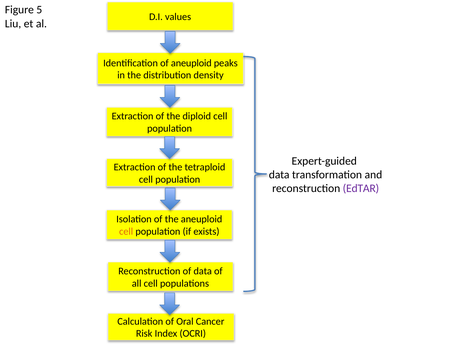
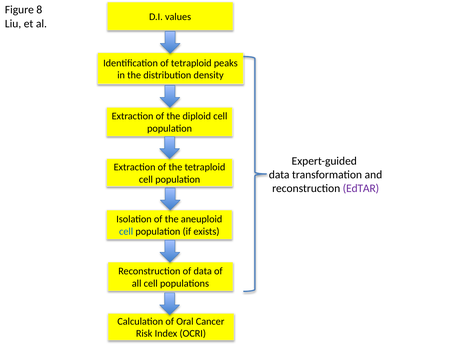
5: 5 -> 8
of aneuploid: aneuploid -> tetraploid
cell at (126, 231) colour: orange -> blue
